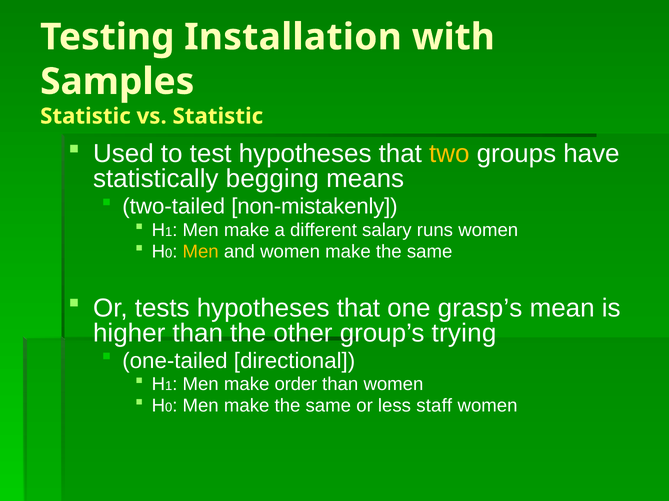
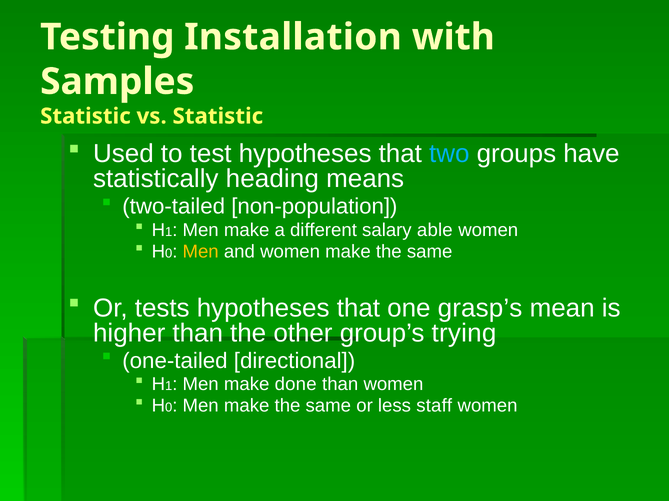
two colour: yellow -> light blue
begging: begging -> heading
non-mistakenly: non-mistakenly -> non-population
runs: runs -> able
order: order -> done
